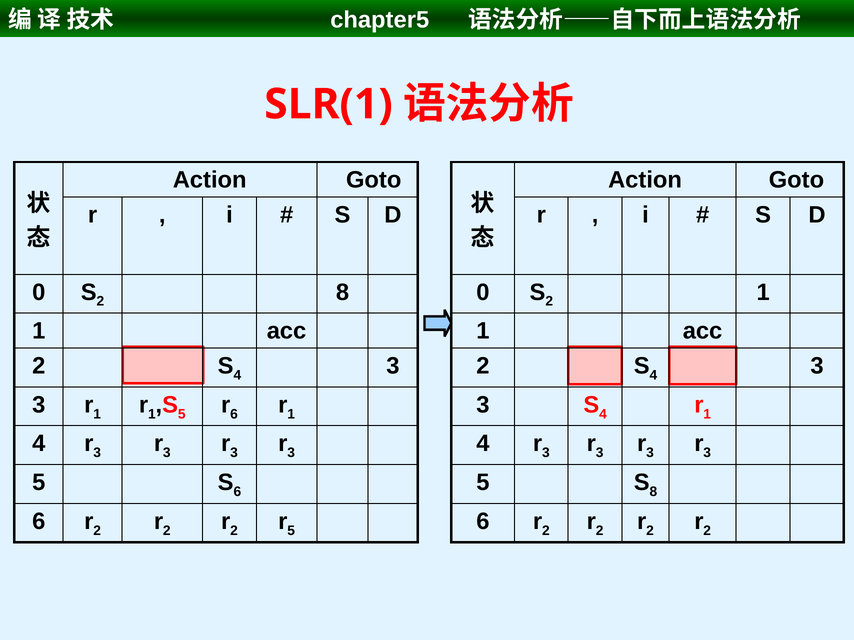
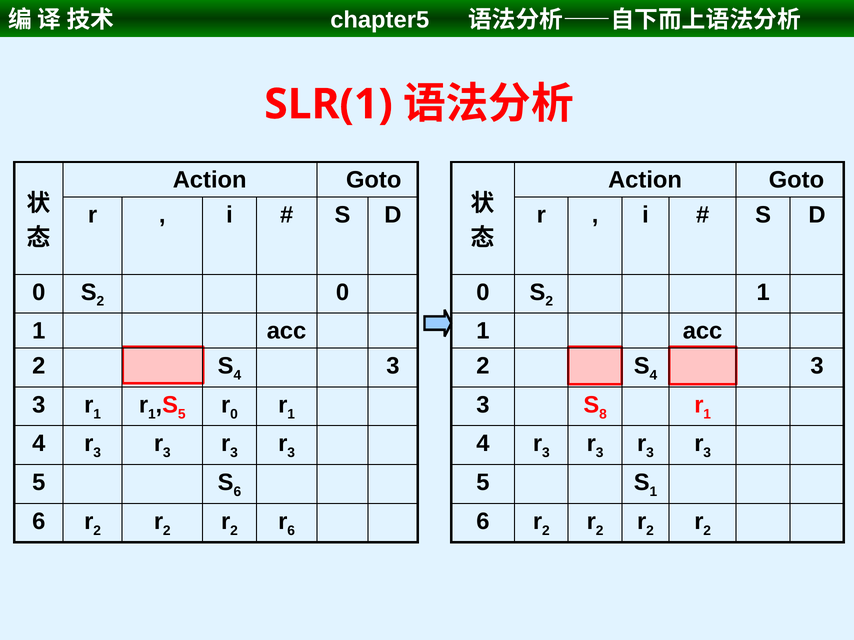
2 8: 8 -> 0
r 6: 6 -> 0
3 S 4: 4 -> 8
S 8: 8 -> 1
r 5: 5 -> 6
